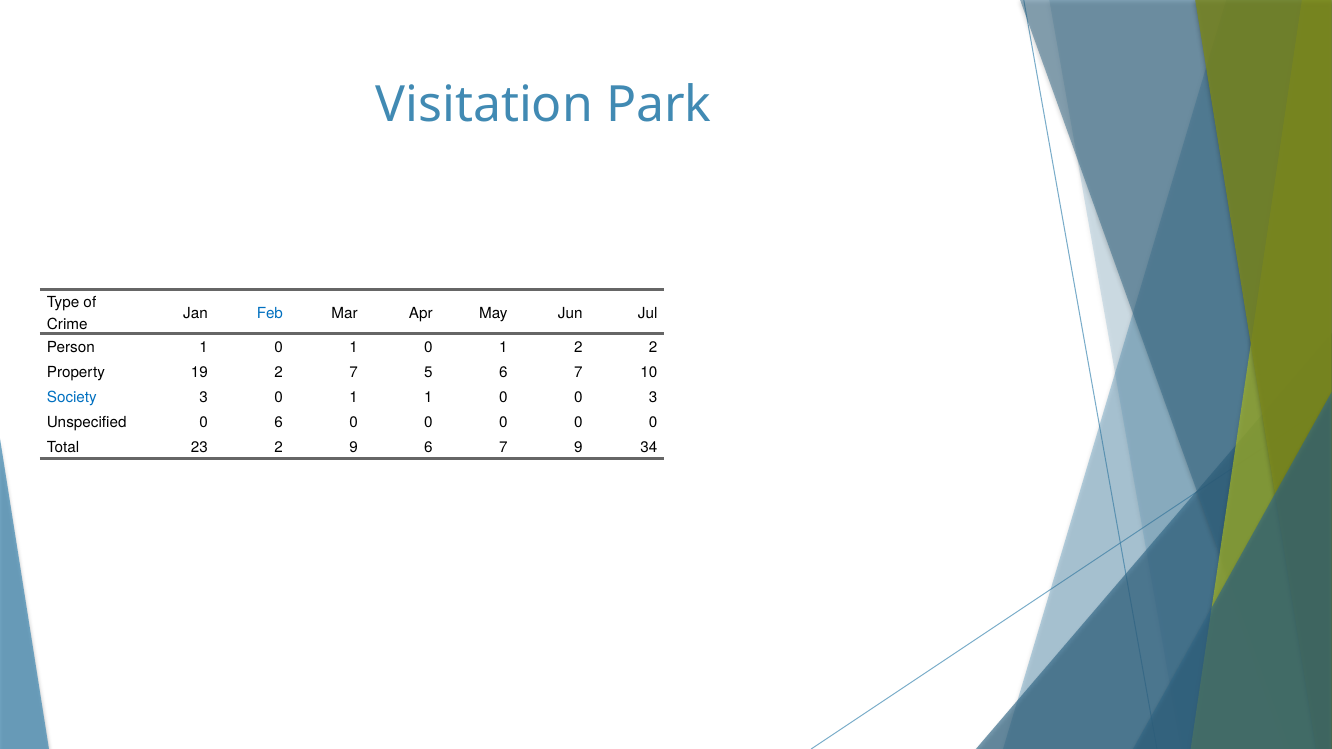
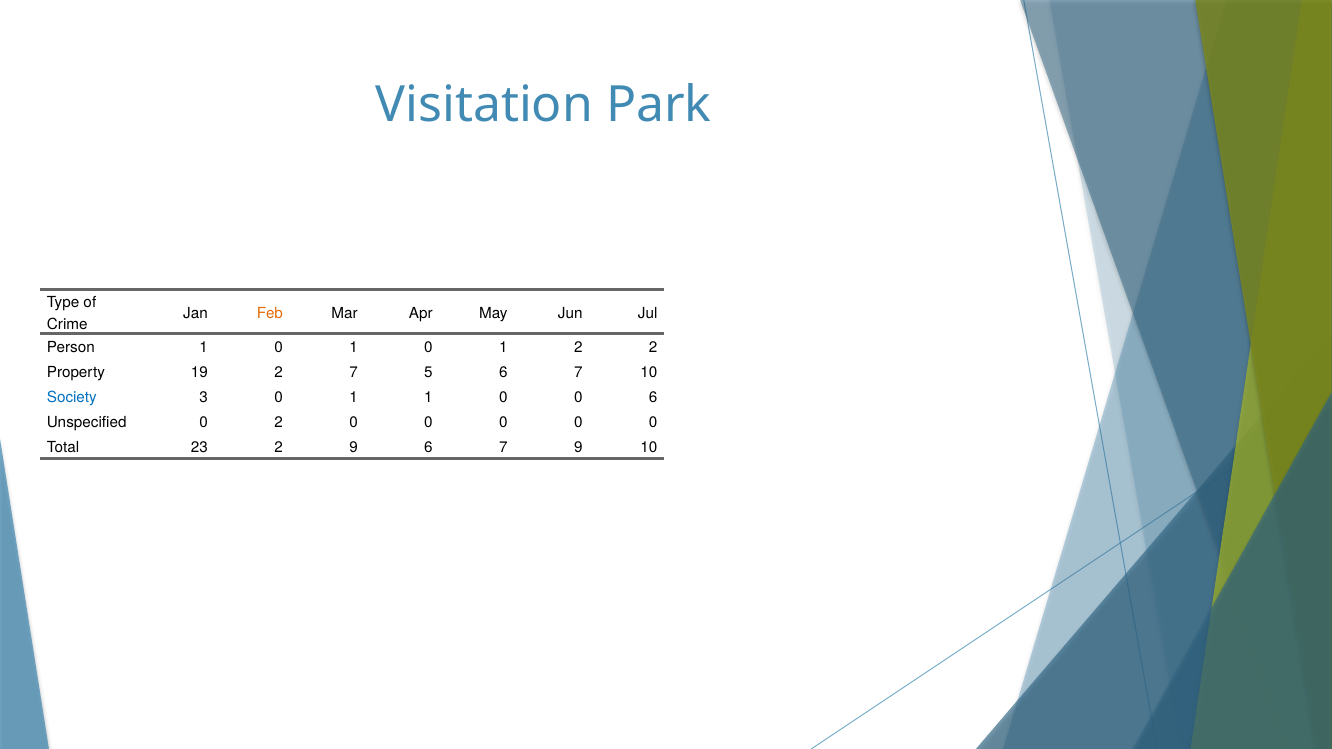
Feb colour: blue -> orange
0 3: 3 -> 6
0 6: 6 -> 2
9 34: 34 -> 10
